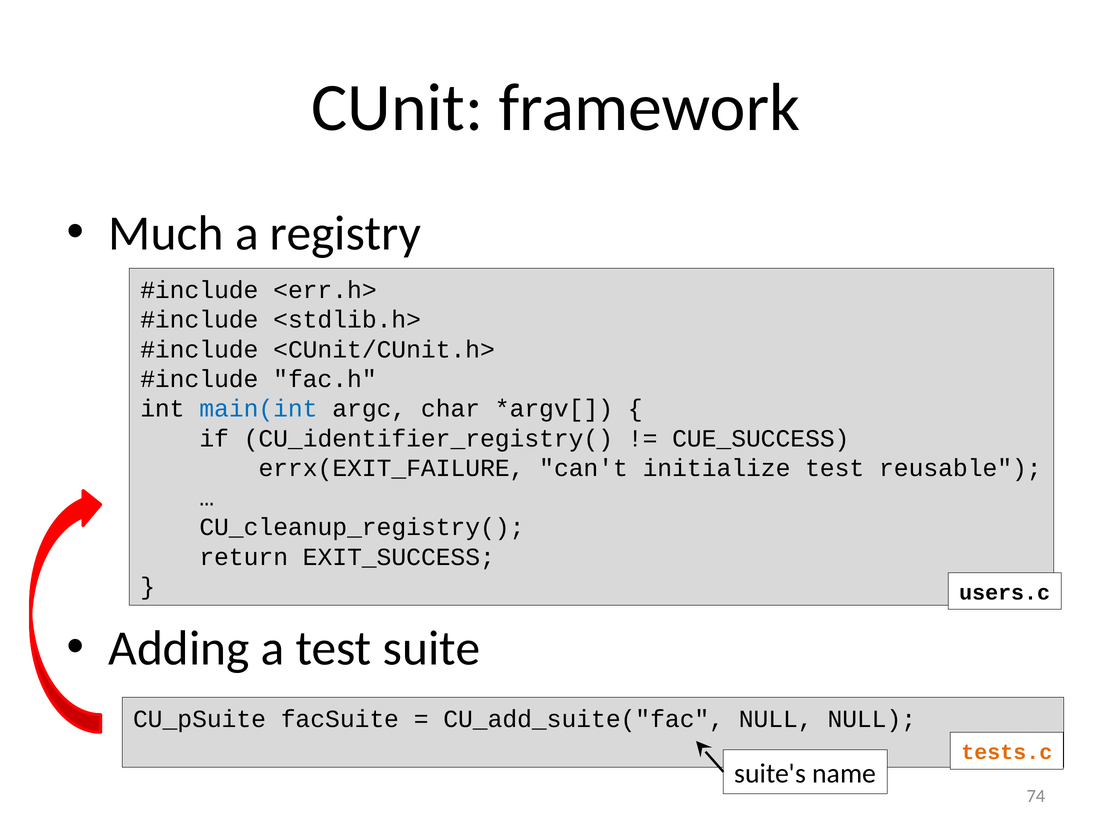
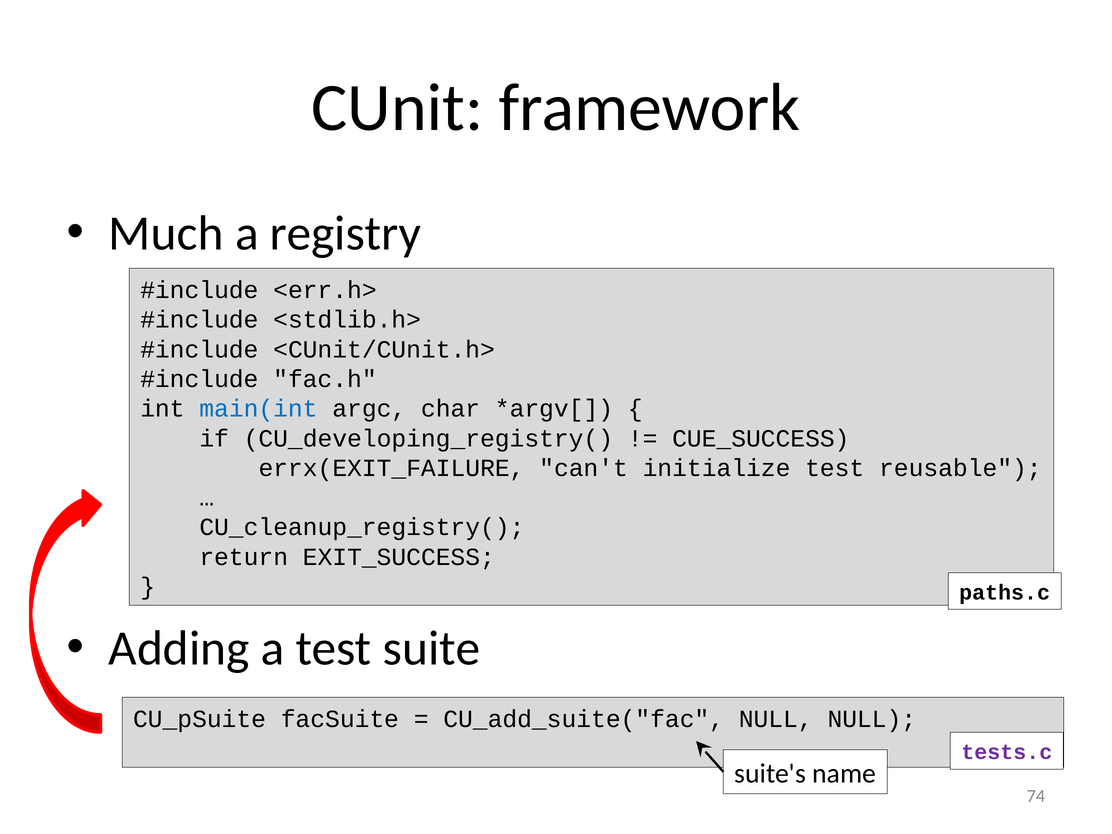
CU_identifier_registry(: CU_identifier_registry( -> CU_developing_registry(
users.c: users.c -> paths.c
tests.c colour: orange -> purple
